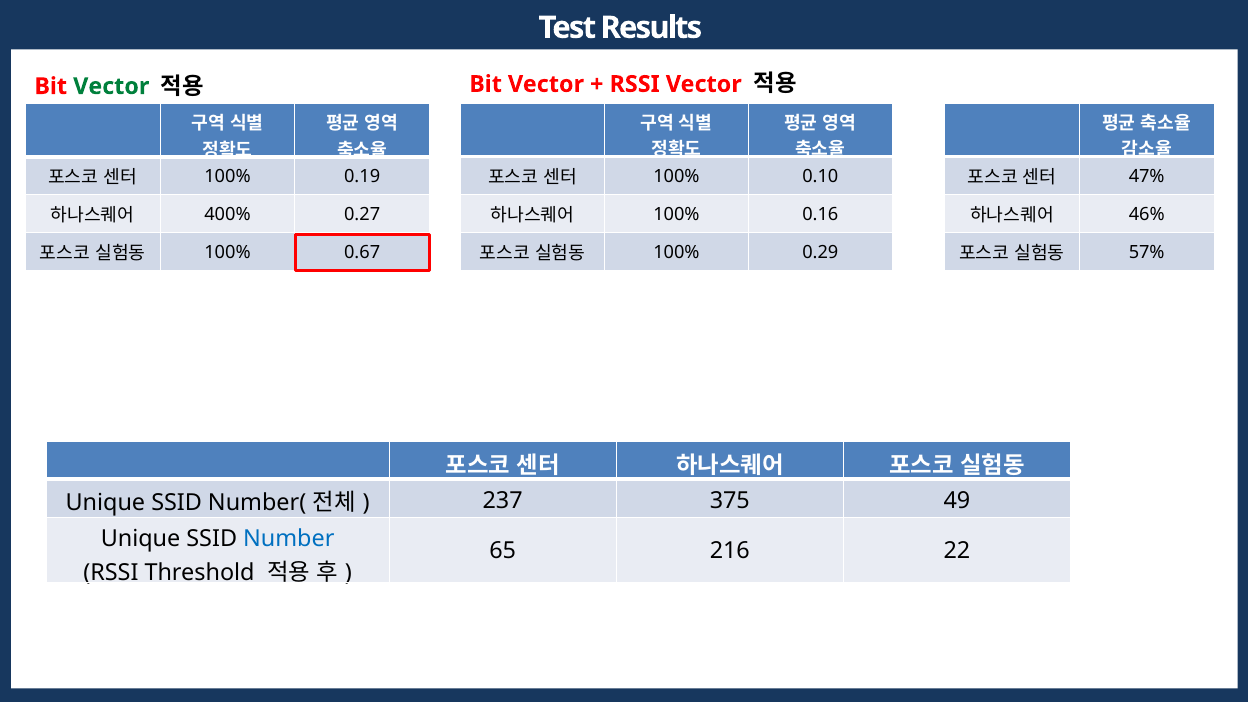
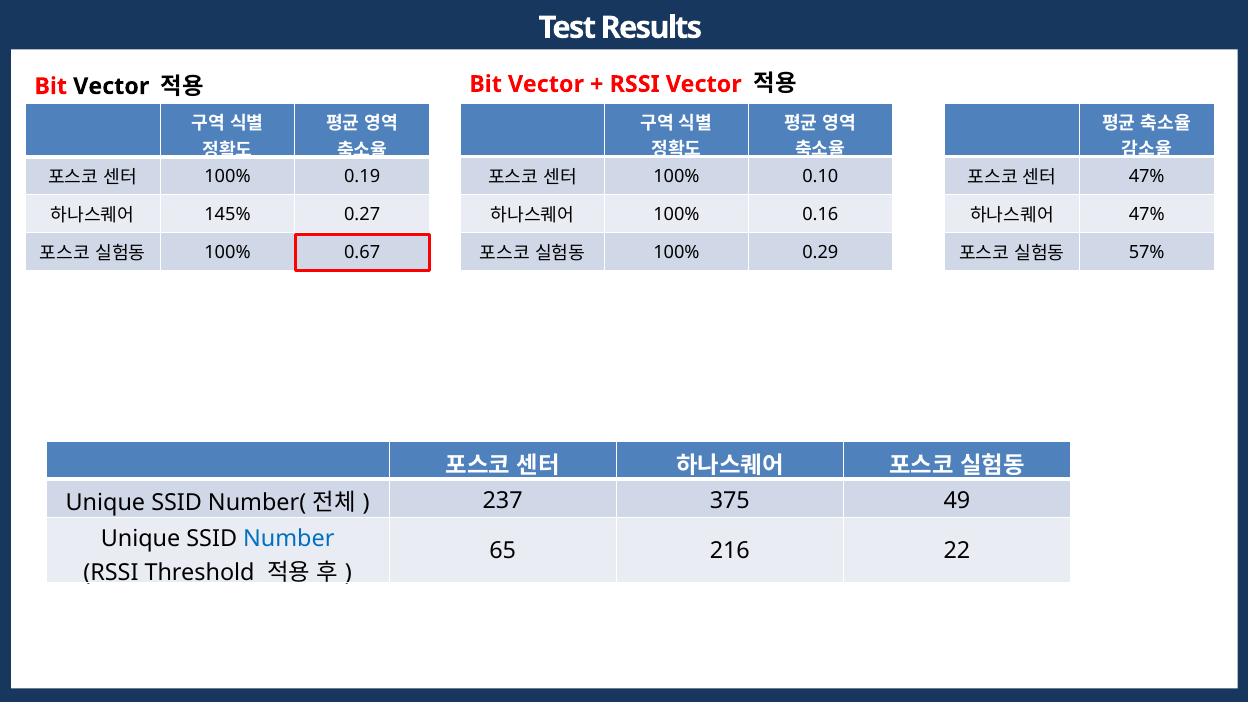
Vector at (111, 86) colour: green -> black
46% at (1147, 215): 46% -> 47%
400%: 400% -> 145%
